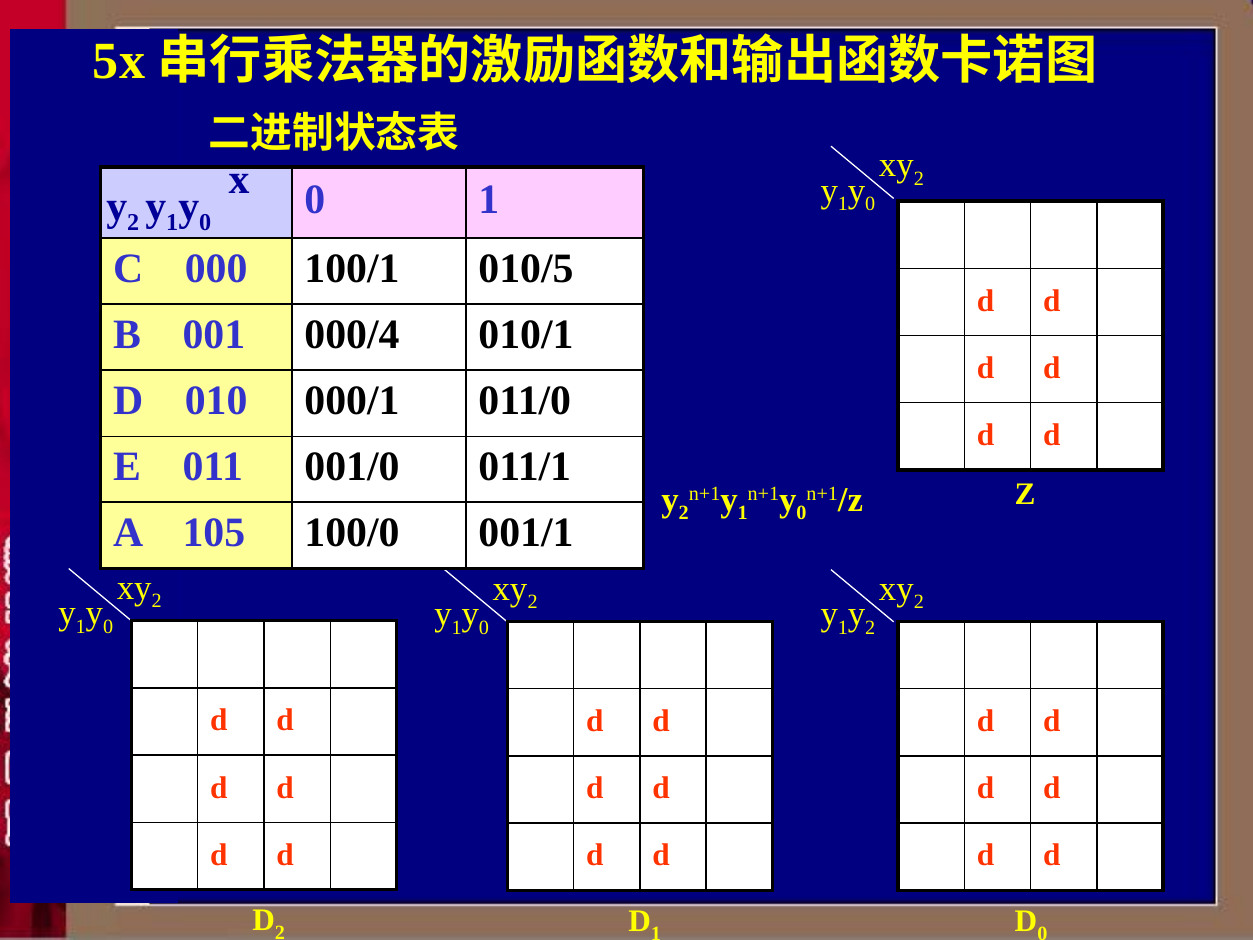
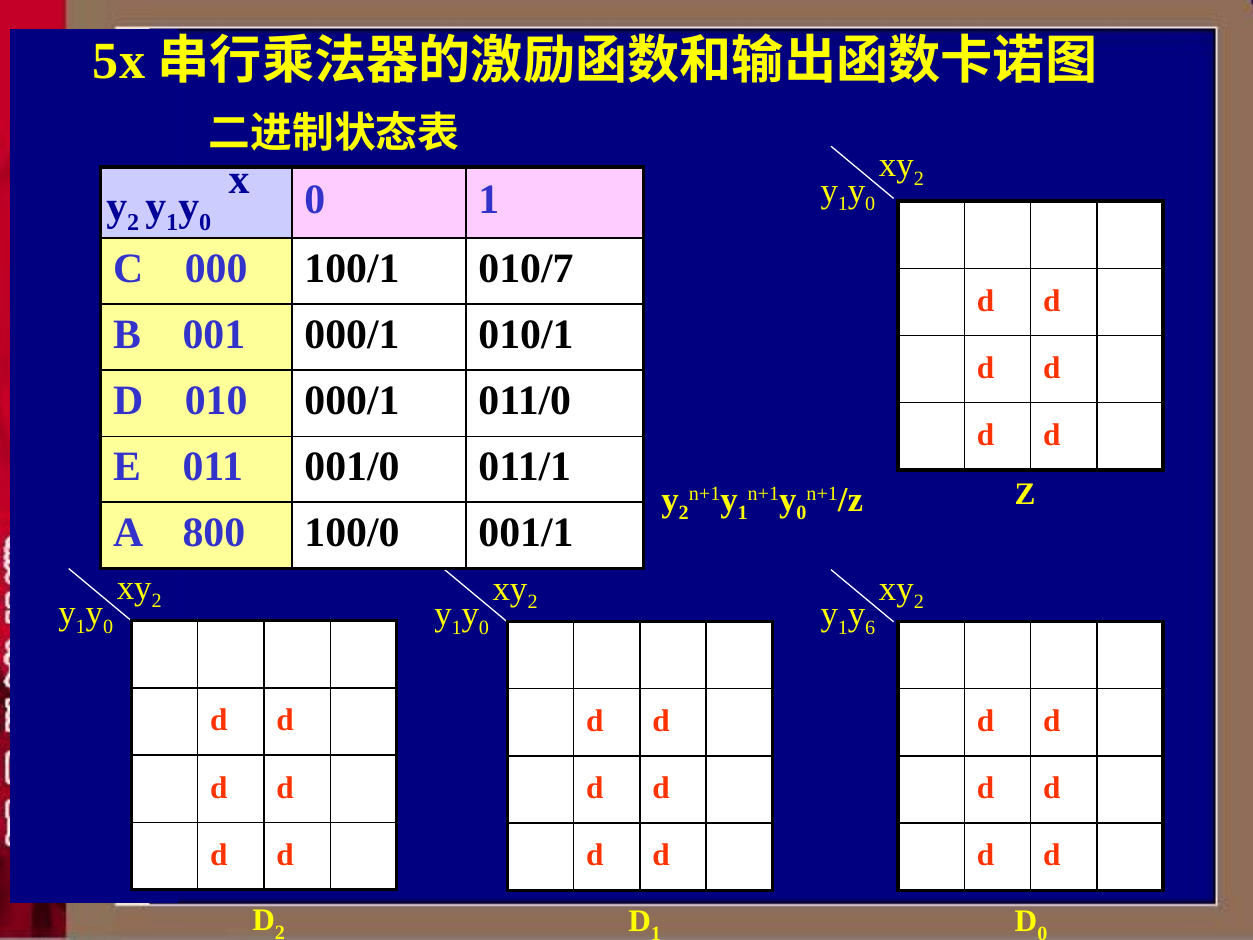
010/5: 010/5 -> 010/7
001 000/4: 000/4 -> 000/1
105: 105 -> 800
2 at (870, 627): 2 -> 6
